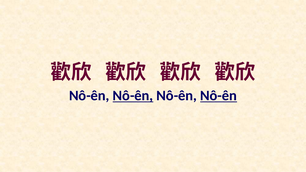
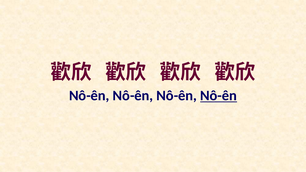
Nô-ên at (133, 96) underline: present -> none
